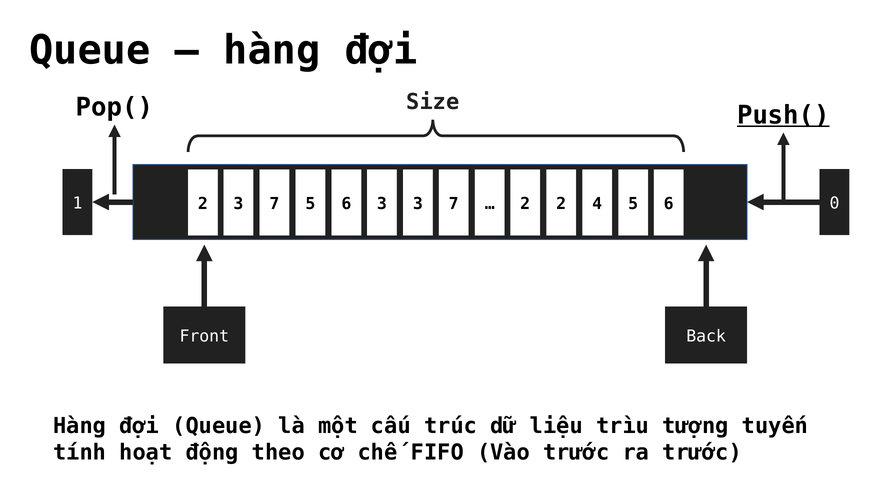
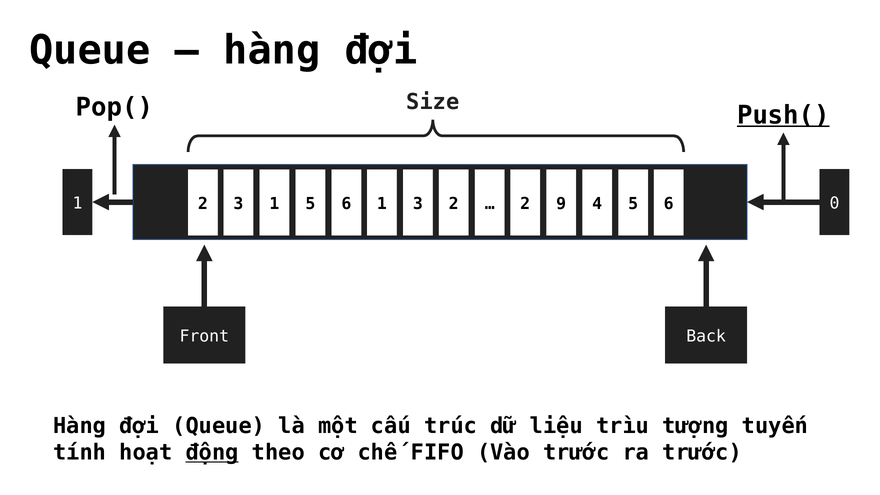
2 3 7: 7 -> 1
6 3: 3 -> 1
7 at (454, 204): 7 -> 2
2 2: 2 -> 9
động underline: none -> present
